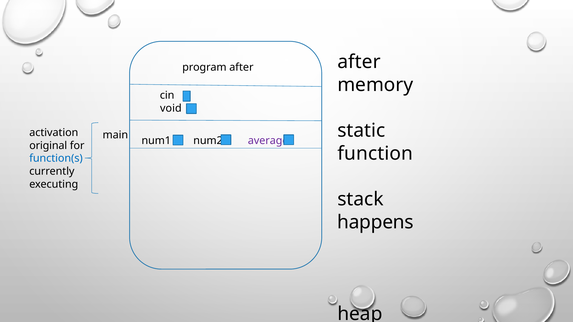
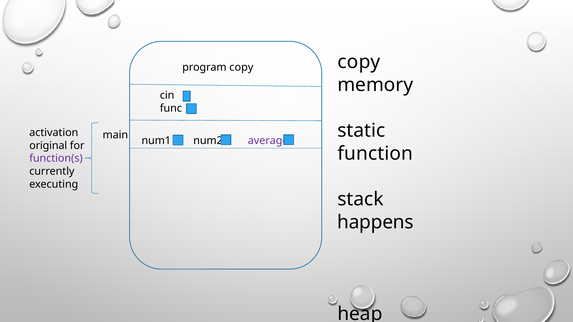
after at (359, 62): after -> copy
program after: after -> copy
void: void -> func
function(s colour: blue -> purple
